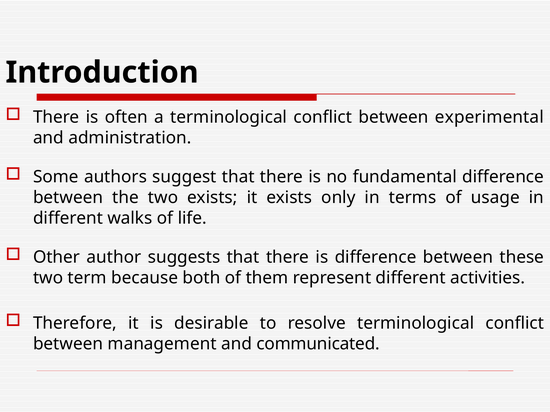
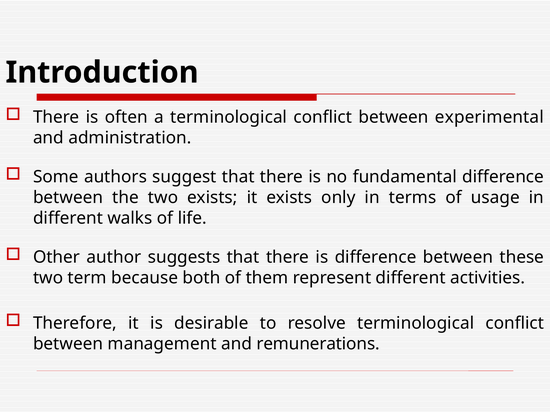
communicated: communicated -> remunerations
